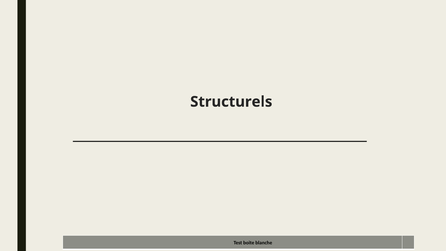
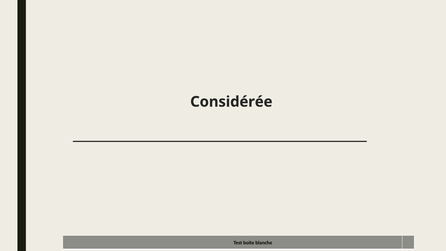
Structurels: Structurels -> Considérée
